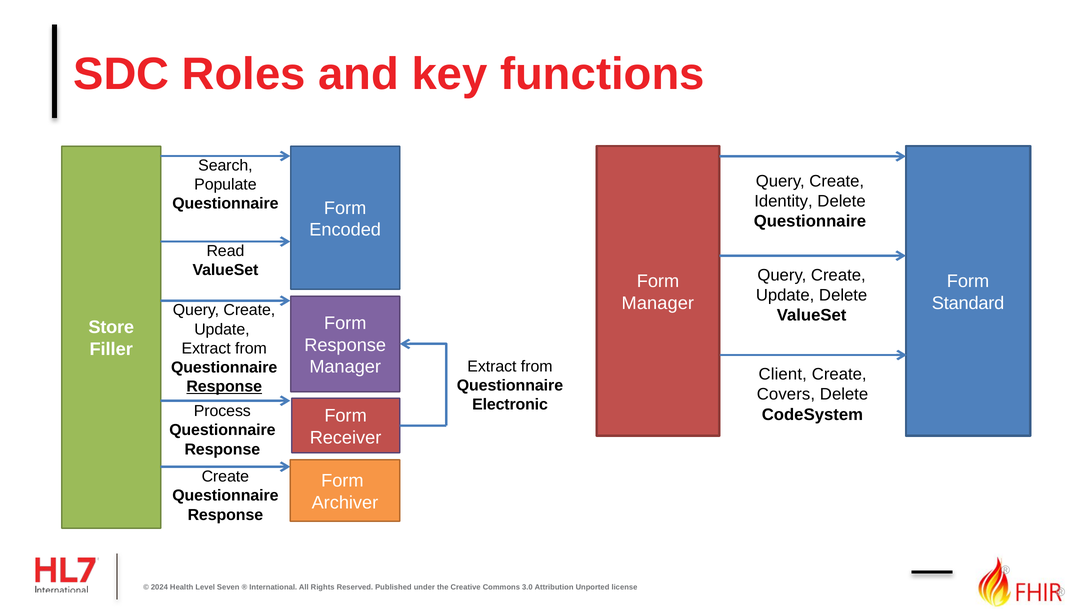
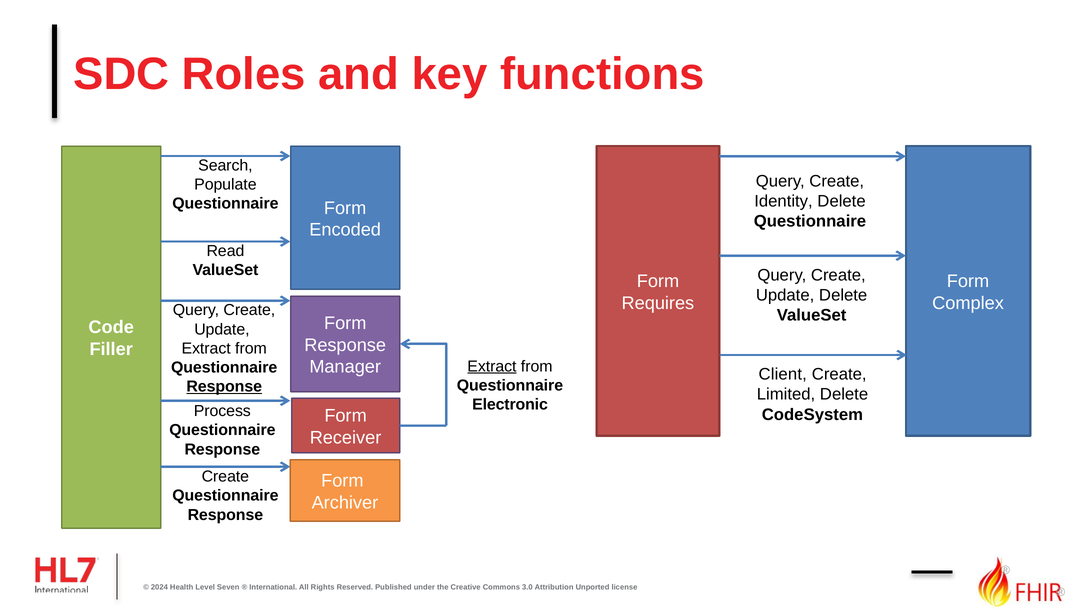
Manager at (658, 303): Manager -> Requires
Standard: Standard -> Complex
Store: Store -> Code
Extract at (492, 366) underline: none -> present
Covers: Covers -> Limited
